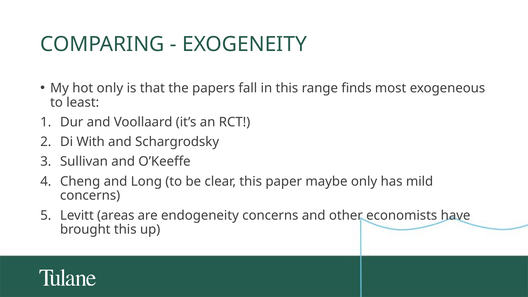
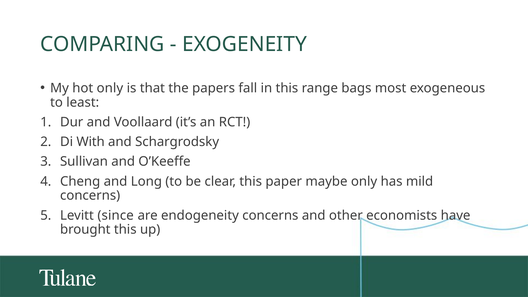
finds: finds -> bags
areas: areas -> since
